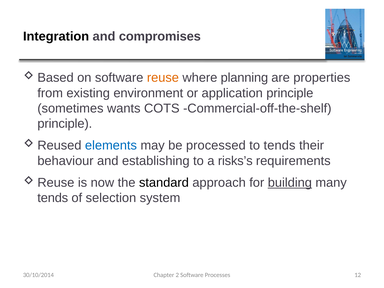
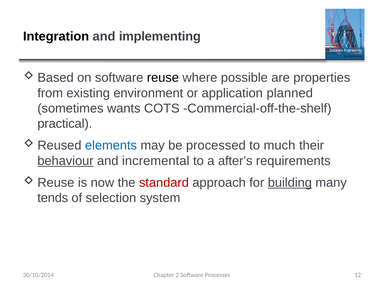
compromises: compromises -> implementing
reuse colour: orange -> black
planning: planning -> possible
application principle: principle -> planned
principle at (65, 124): principle -> practical
to tends: tends -> much
behaviour underline: none -> present
establishing: establishing -> incremental
risks’s: risks’s -> after’s
standard colour: black -> red
